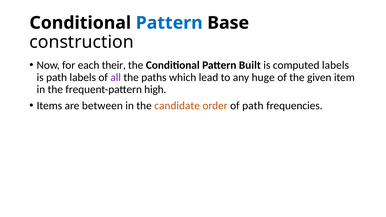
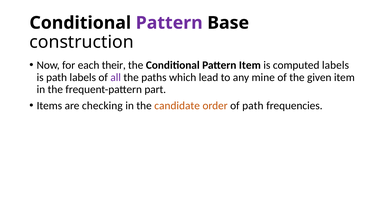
Pattern at (169, 23) colour: blue -> purple
Pattern Built: Built -> Item
huge: huge -> mine
high: high -> part
between: between -> checking
